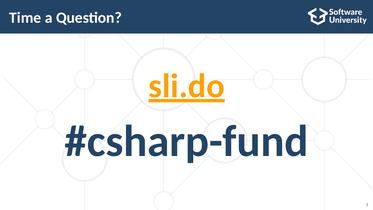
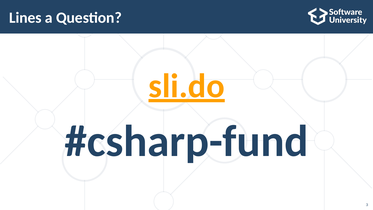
Time: Time -> Lines
